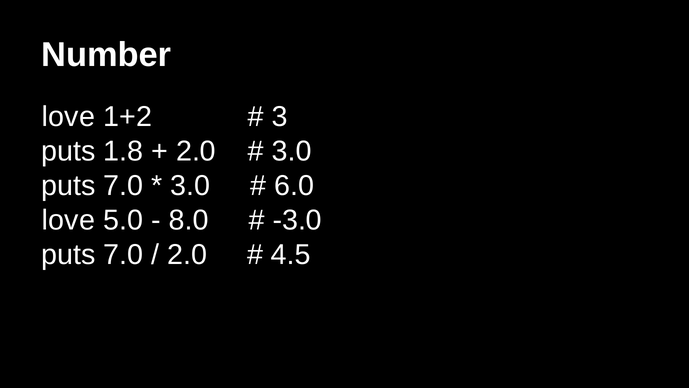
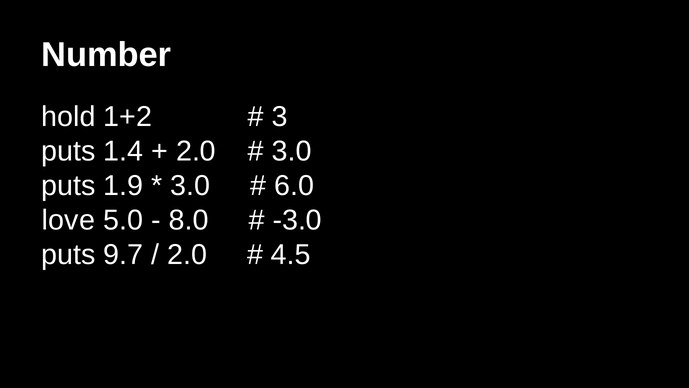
love at (68, 117): love -> hold
1.8: 1.8 -> 1.4
7.0 at (123, 185): 7.0 -> 1.9
7.0 at (123, 254): 7.0 -> 9.7
